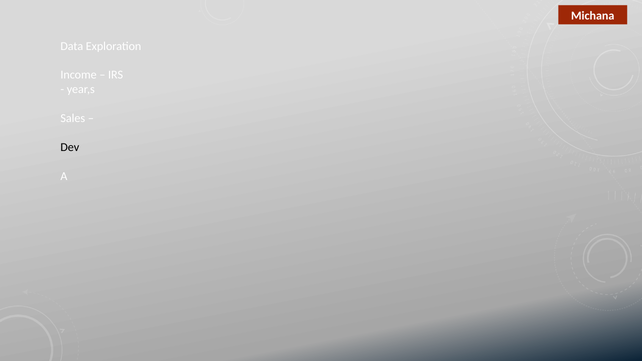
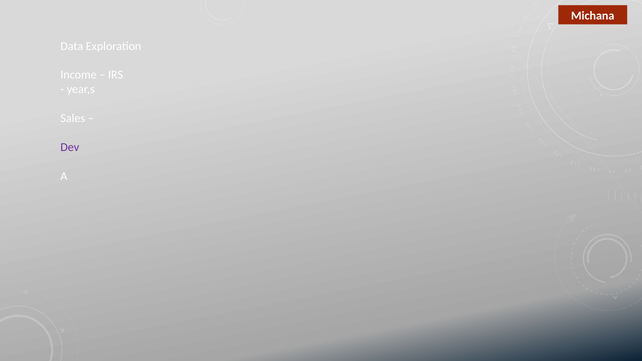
Dev colour: black -> purple
